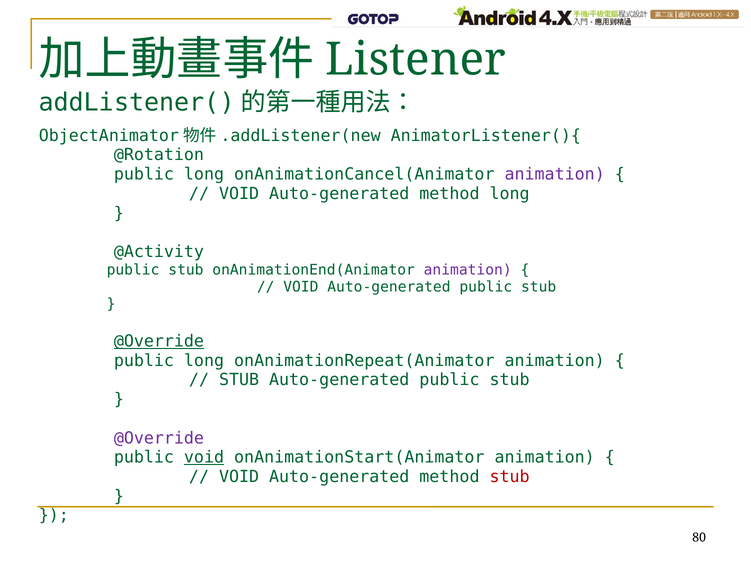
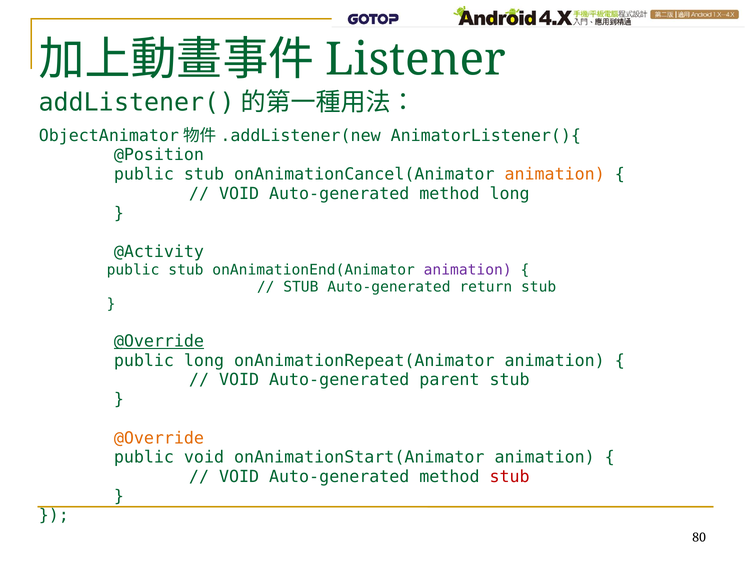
@Rotation: @Rotation -> @Position
long at (204, 174): long -> stub
animation at (555, 174) colour: purple -> orange
VOID at (301, 287): VOID -> STUB
public at (486, 287): public -> return
STUB at (239, 380): STUB -> VOID
public at (449, 380): public -> parent
@Override at (159, 438) colour: purple -> orange
void at (204, 458) underline: present -> none
